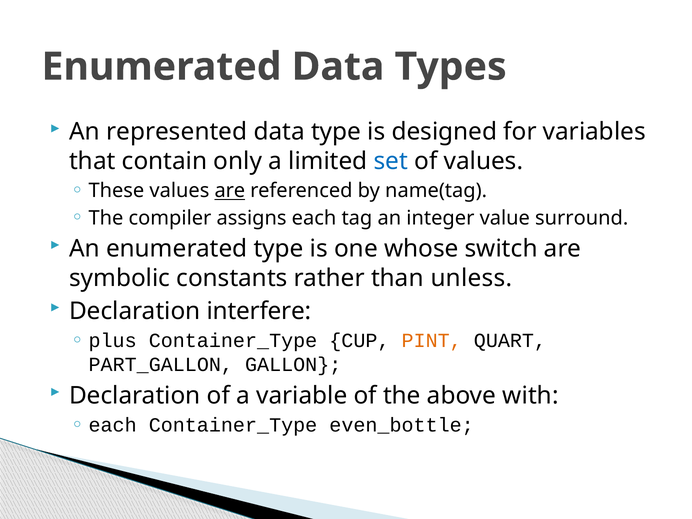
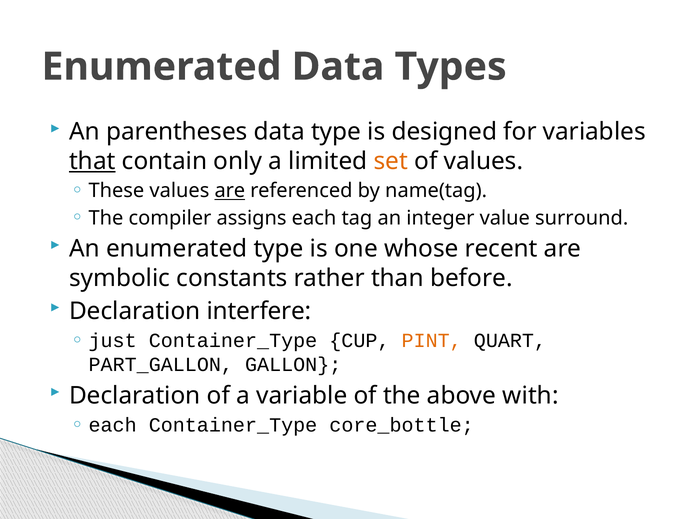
represented: represented -> parentheses
that underline: none -> present
set colour: blue -> orange
switch: switch -> recent
unless: unless -> before
plus: plus -> just
even_bottle: even_bottle -> core_bottle
